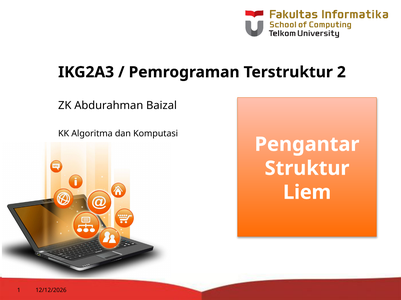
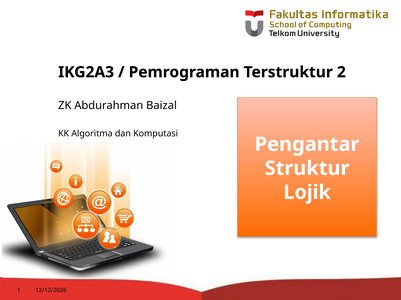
Liem: Liem -> Lojik
